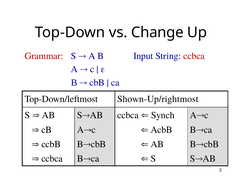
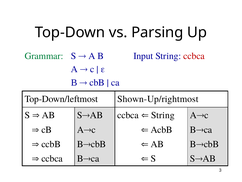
Change: Change -> Parsing
Grammar colour: red -> green
Synch at (163, 115): Synch -> String
